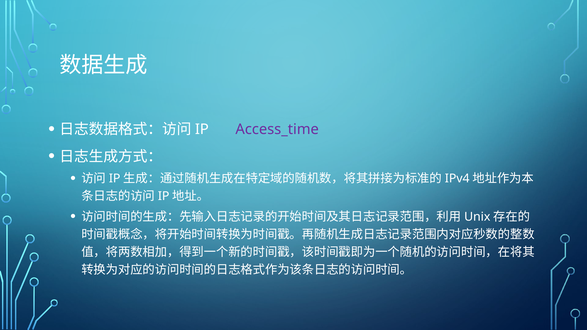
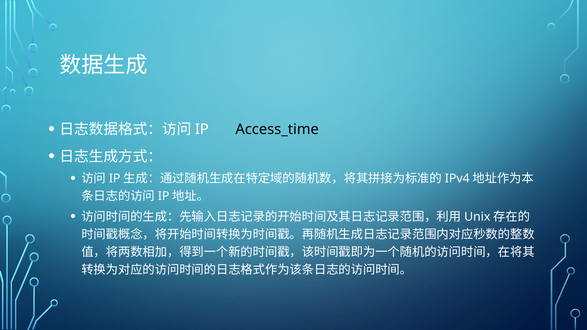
Access_time colour: purple -> black
